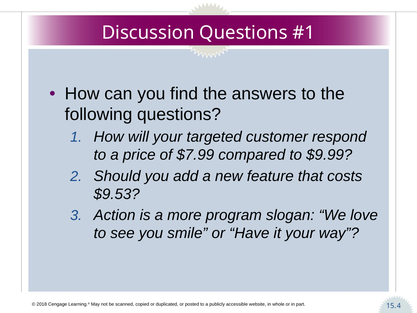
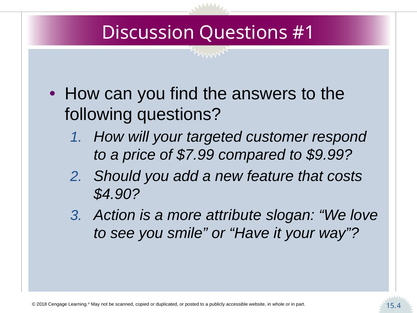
$9.53: $9.53 -> $4.90
program: program -> attribute
